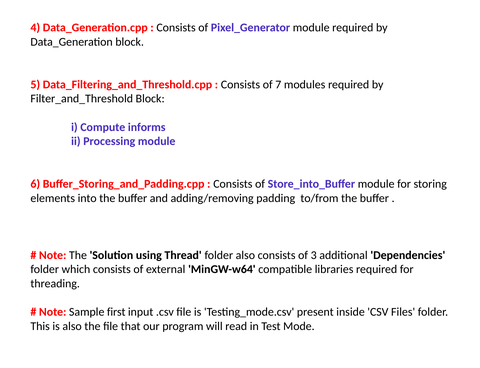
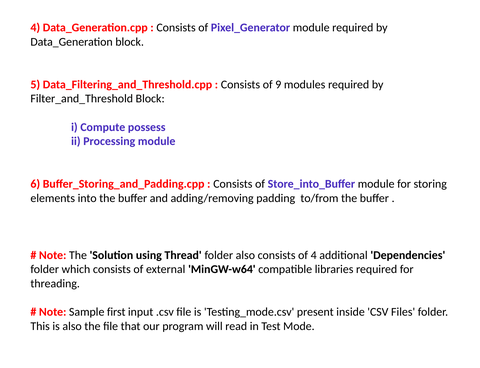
7: 7 -> 9
informs: informs -> possess
of 3: 3 -> 4
